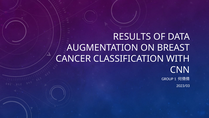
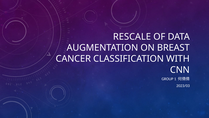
RESULTS: RESULTS -> RESCALE
